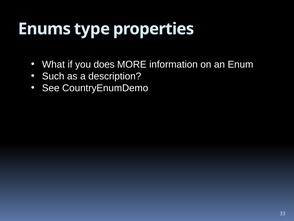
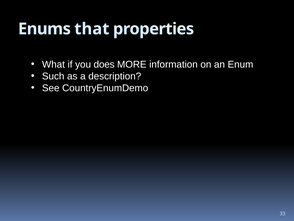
type: type -> that
